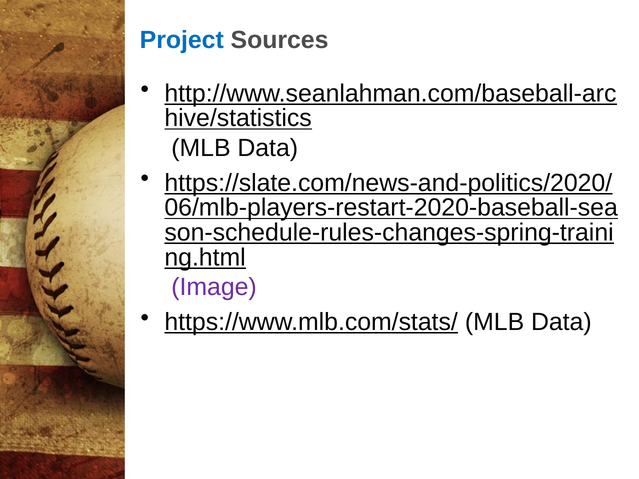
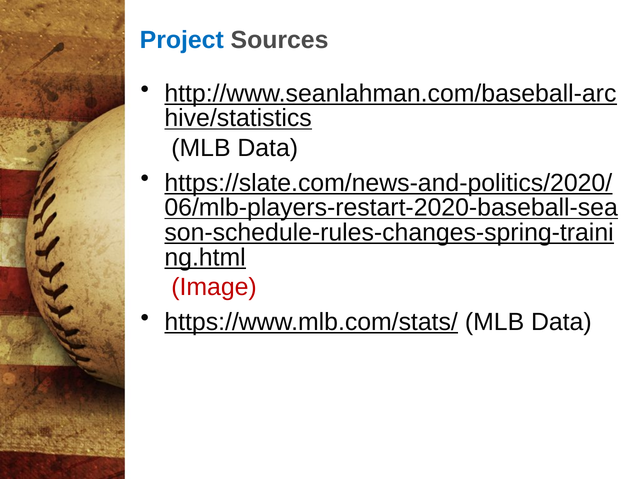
Image colour: purple -> red
